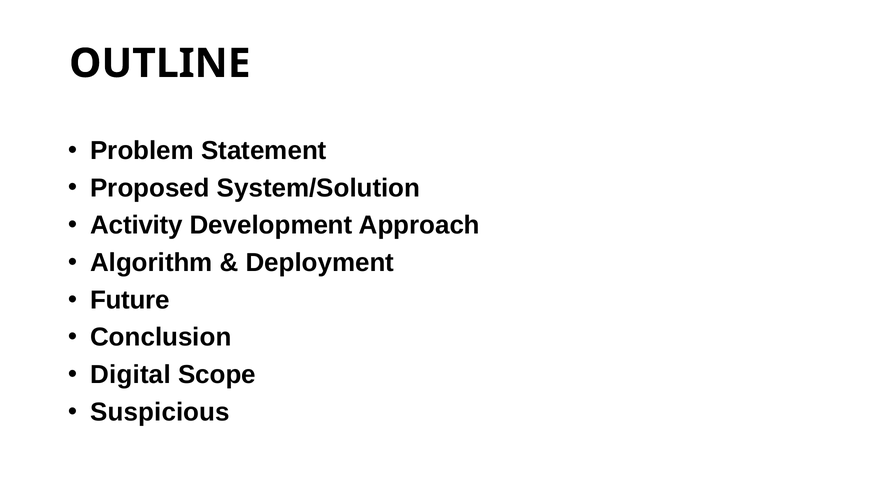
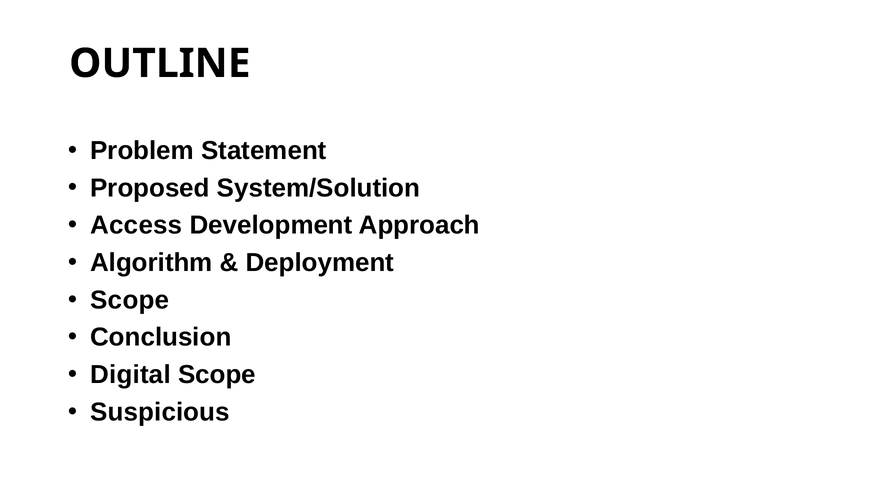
Activity: Activity -> Access
Future at (130, 300): Future -> Scope
